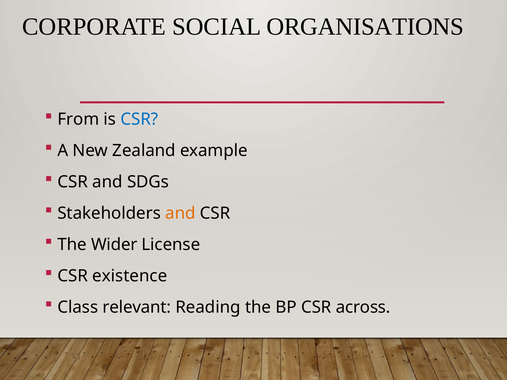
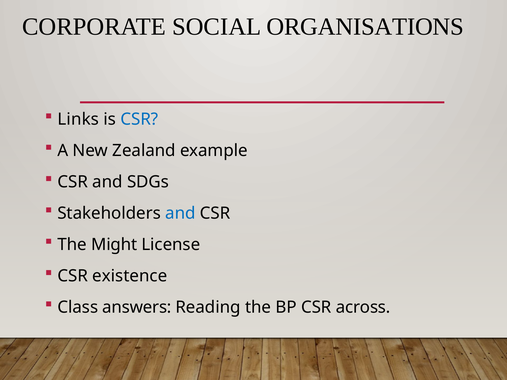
From: From -> Links
and at (180, 213) colour: orange -> blue
Wider: Wider -> Might
relevant: relevant -> answers
